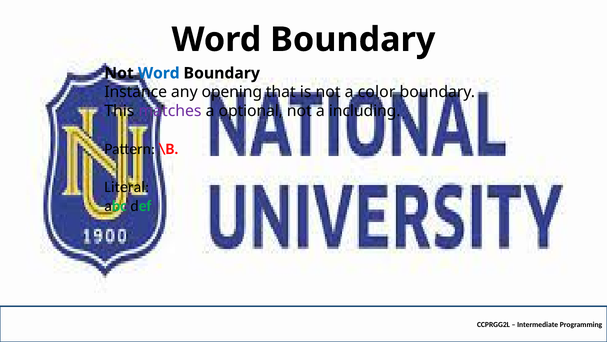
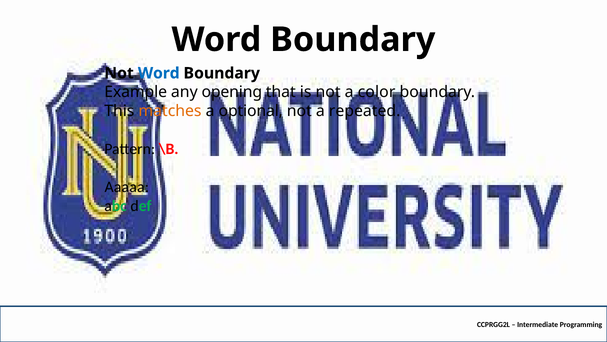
Instance: Instance -> Example
matches colour: purple -> orange
including: including -> repeated
Literal: Literal -> Aaaaa
